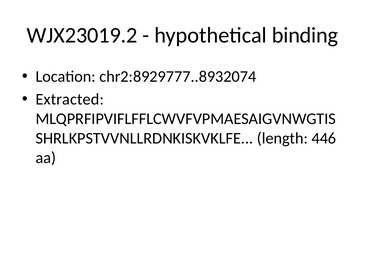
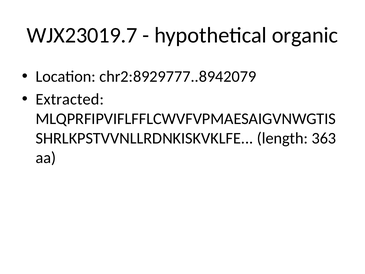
WJX23019.2: WJX23019.2 -> WJX23019.7
binding: binding -> organic
chr2:8929777..8932074: chr2:8929777..8932074 -> chr2:8929777..8942079
446: 446 -> 363
